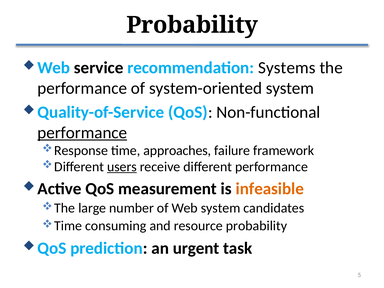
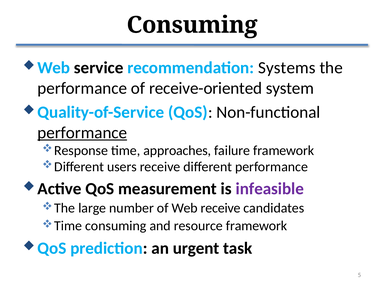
Probability at (192, 25): Probability -> Consuming
system-oriented: system-oriented -> receive-oriented
users underline: present -> none
infeasible colour: orange -> purple
Web system: system -> receive
resource probability: probability -> framework
